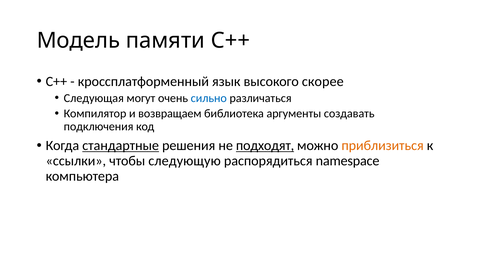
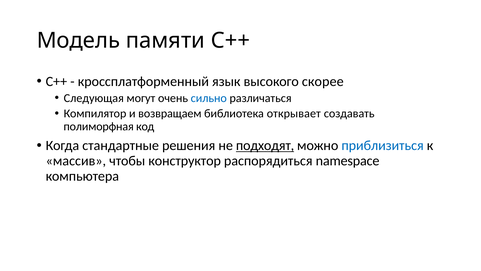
аргументы: аргументы -> открывает
подключения: подключения -> полиморфная
стандартные underline: present -> none
приблизиться colour: orange -> blue
ссылки: ссылки -> массив
следующую: следующую -> конструктор
